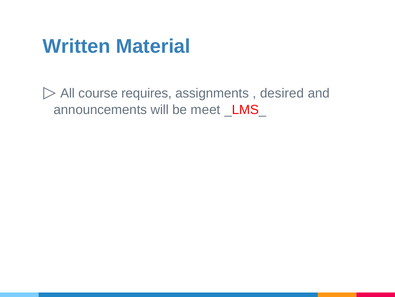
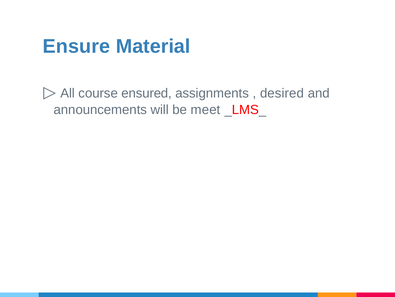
Written: Written -> Ensure
requires: requires -> ensured
